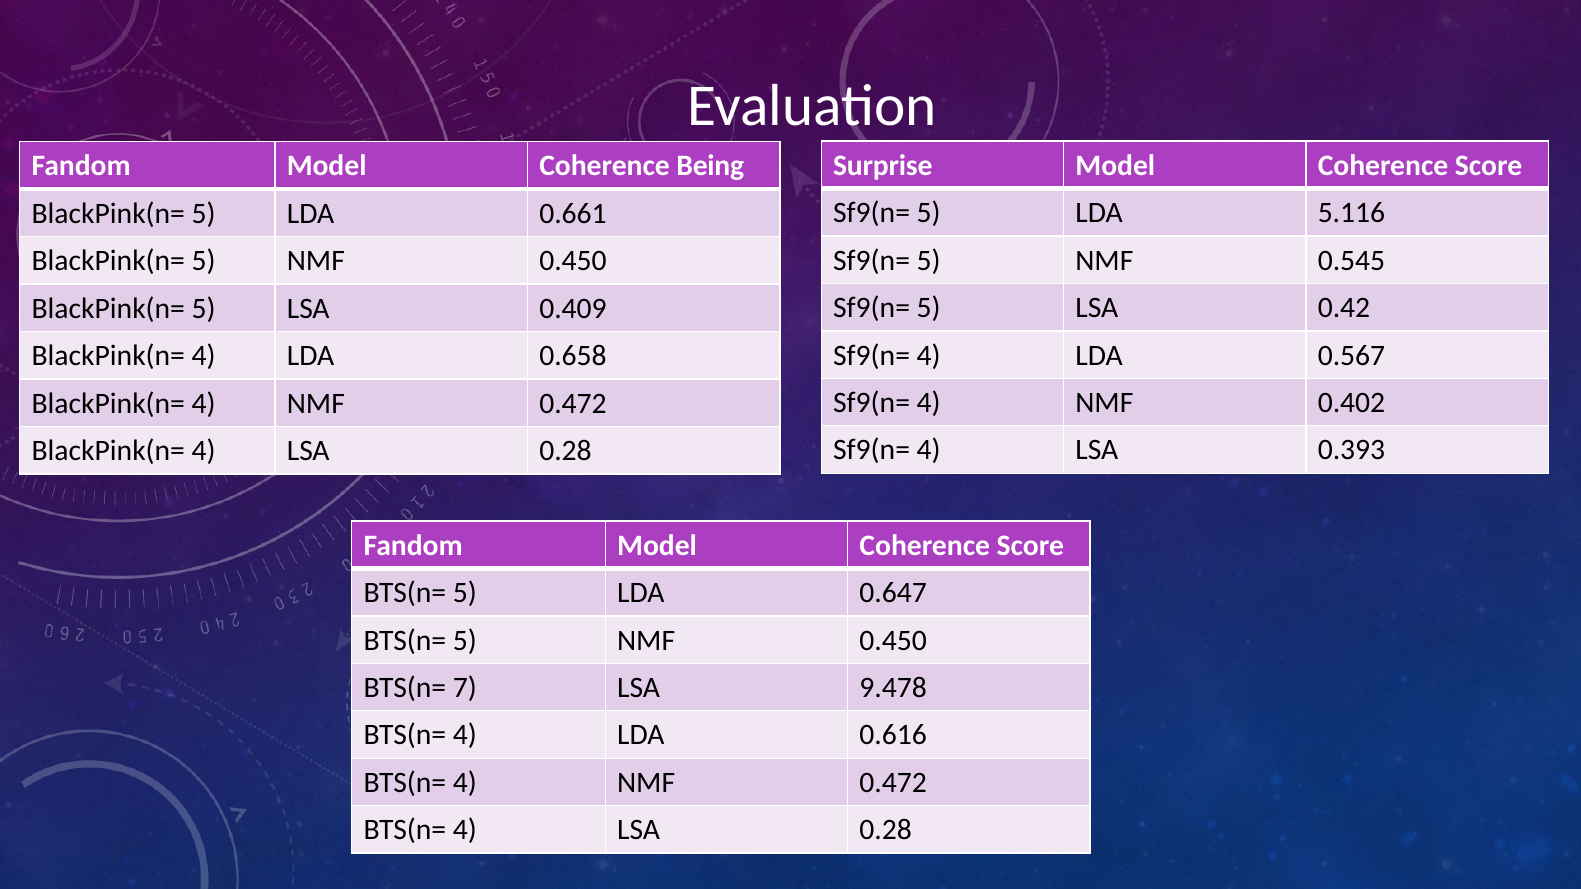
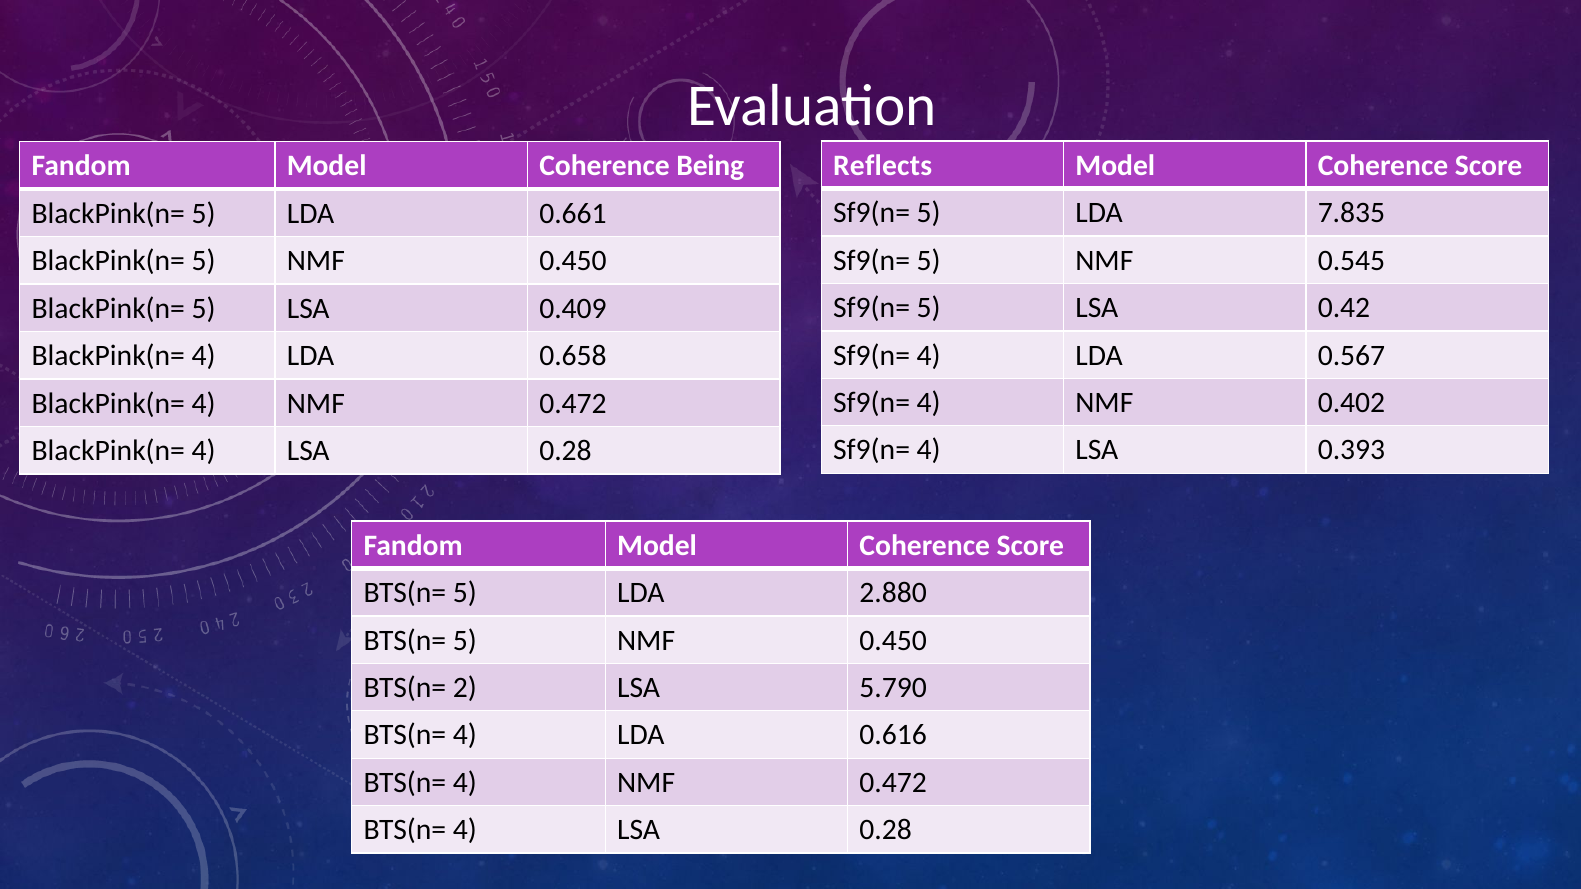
Surprise: Surprise -> Reflects
5.116: 5.116 -> 7.835
0.647: 0.647 -> 2.880
7: 7 -> 2
9.478: 9.478 -> 5.790
